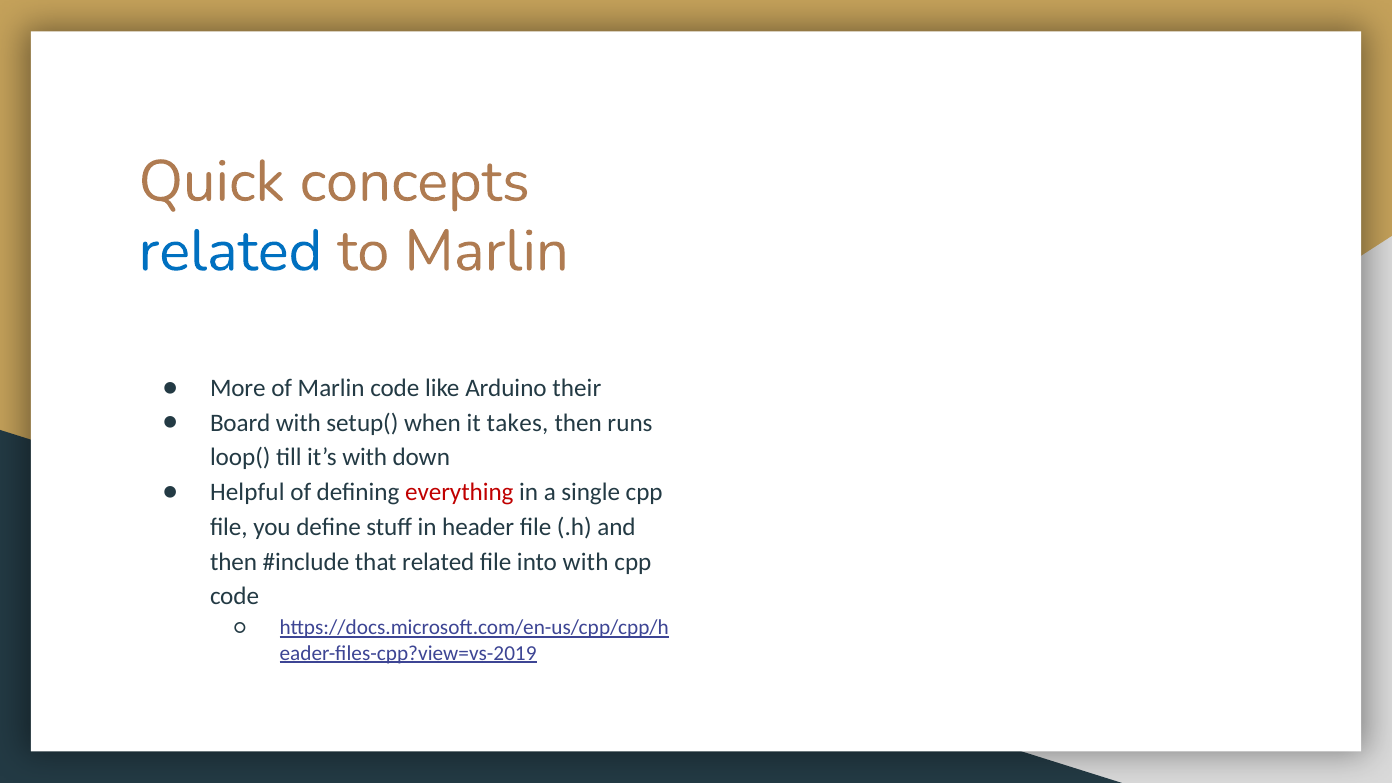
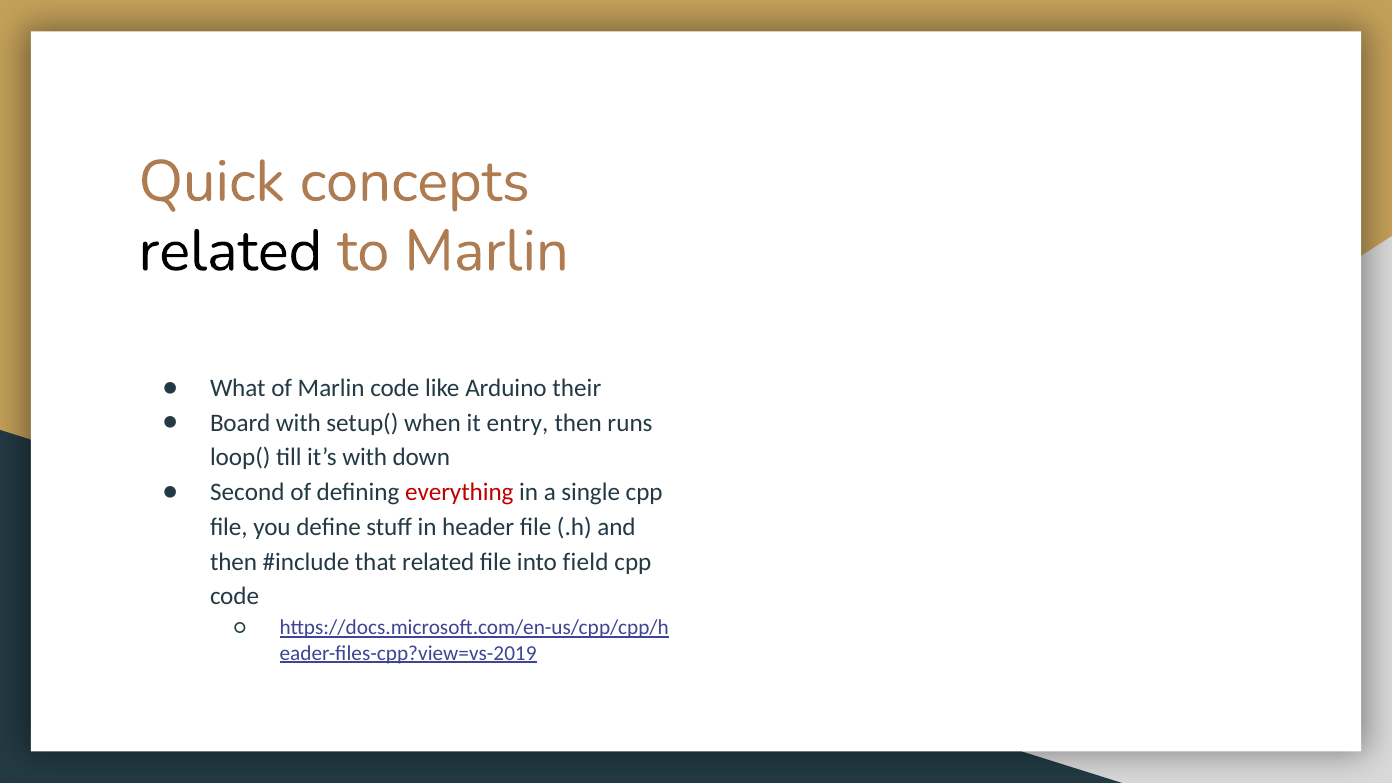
related at (230, 251) colour: blue -> black
More: More -> What
takes: takes -> entry
Helpful: Helpful -> Second
into with: with -> field
